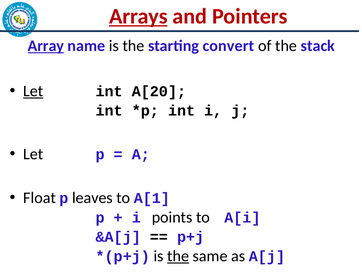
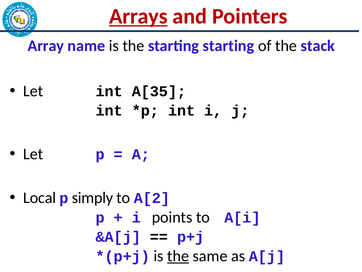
Array underline: present -> none
starting convert: convert -> starting
Let at (33, 91) underline: present -> none
A[20: A[20 -> A[35
Float: Float -> Local
leaves: leaves -> simply
A[1: A[1 -> A[2
